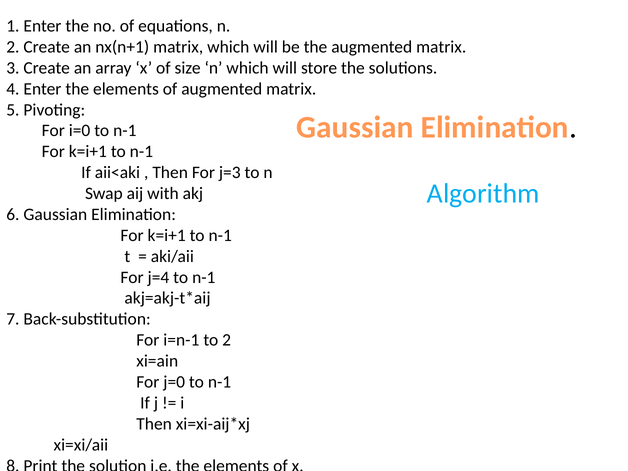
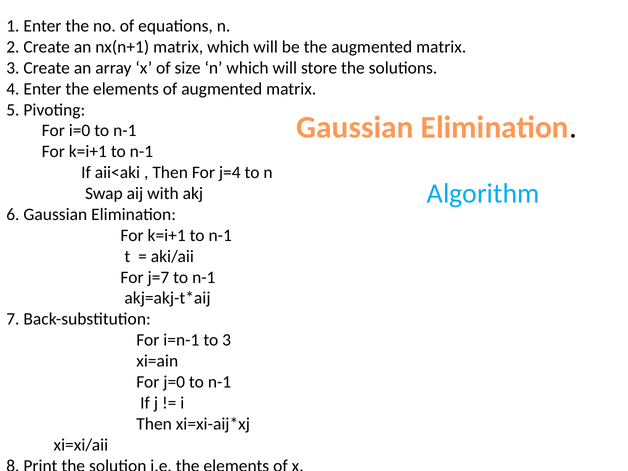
j=3: j=3 -> j=4
j=4: j=4 -> j=7
to 2: 2 -> 3
